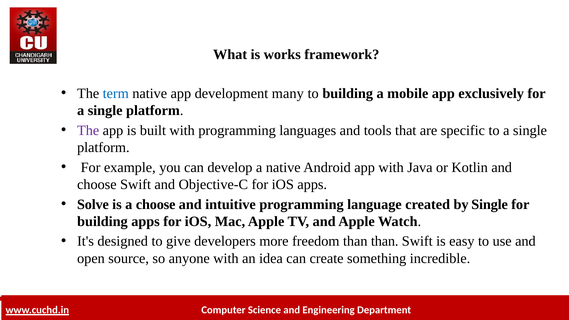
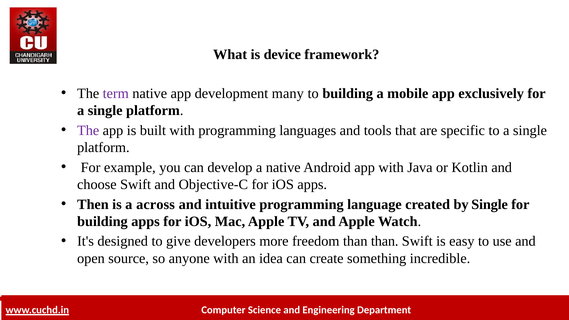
works: works -> device
term colour: blue -> purple
Solve: Solve -> Then
a choose: choose -> across
